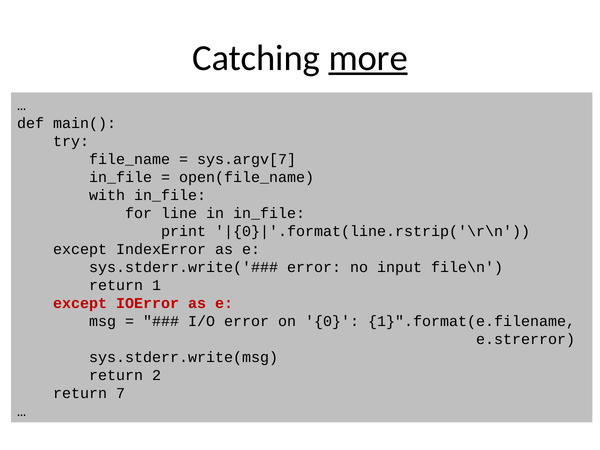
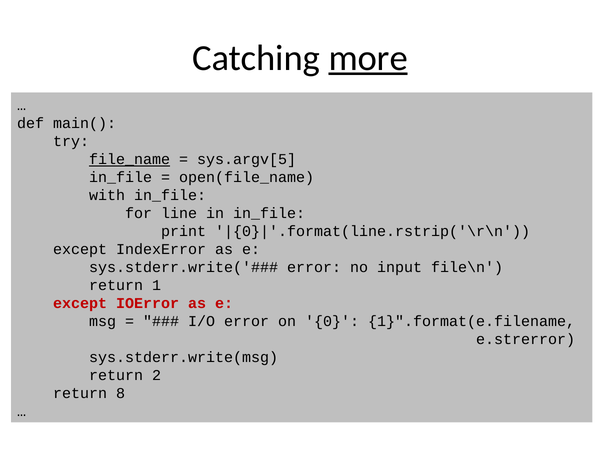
file_name underline: none -> present
sys.argv[7: sys.argv[7 -> sys.argv[5
7: 7 -> 8
